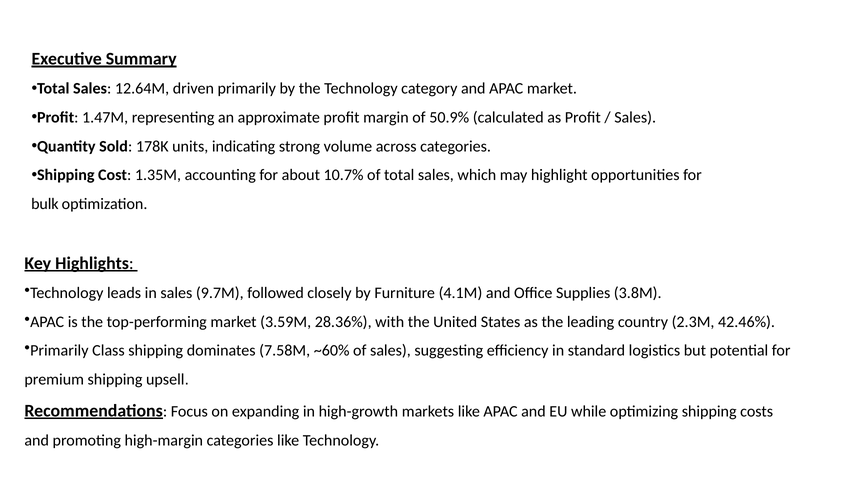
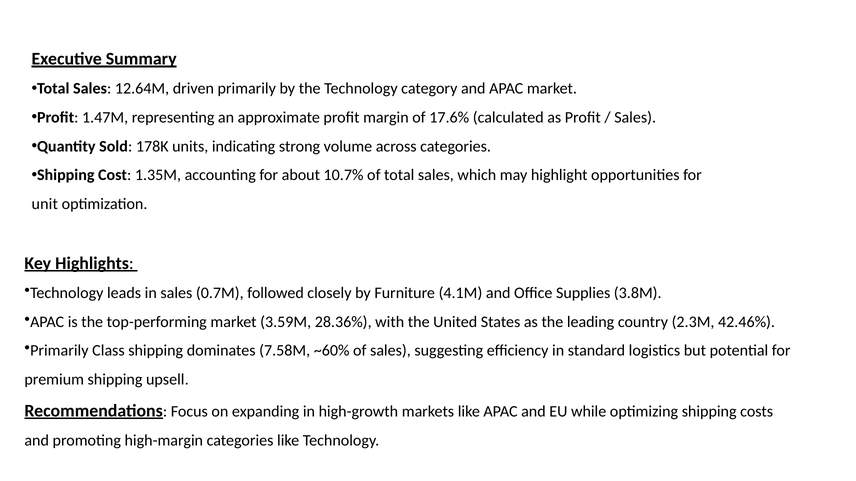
50.9%: 50.9% -> 17.6%
bulk: bulk -> unit
9.7M: 9.7M -> 0.7M
